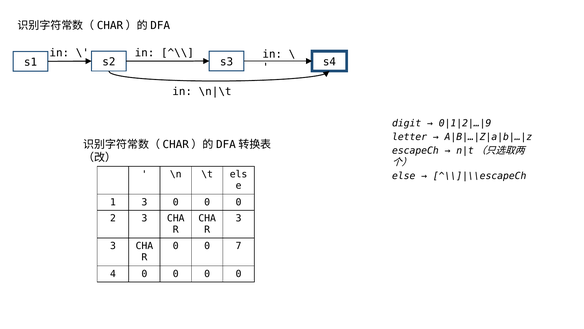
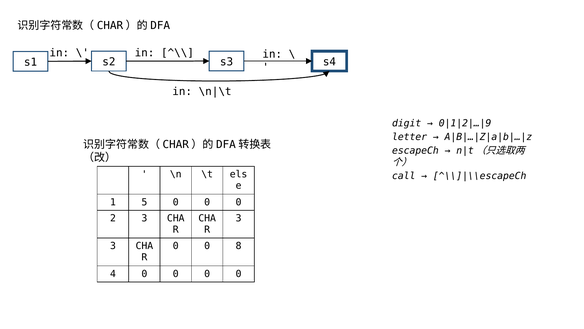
else: else -> call
1 3: 3 -> 5
7: 7 -> 8
